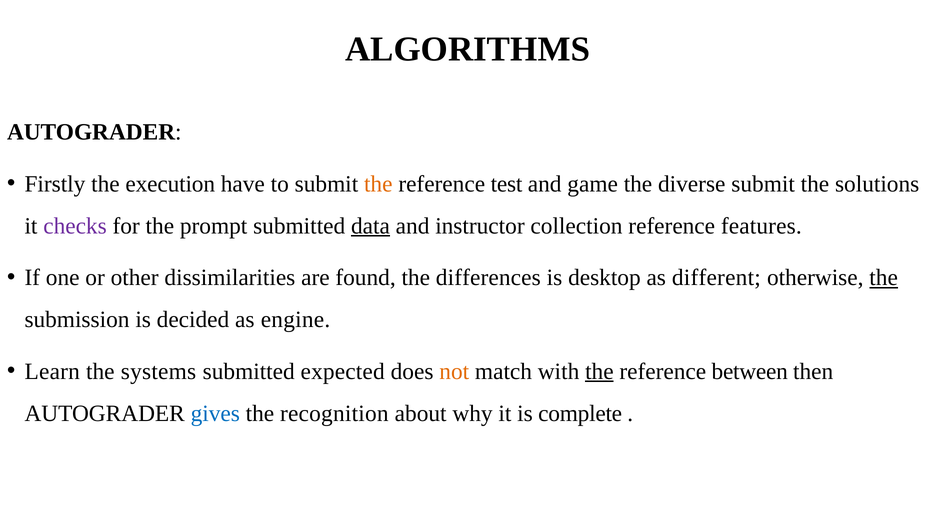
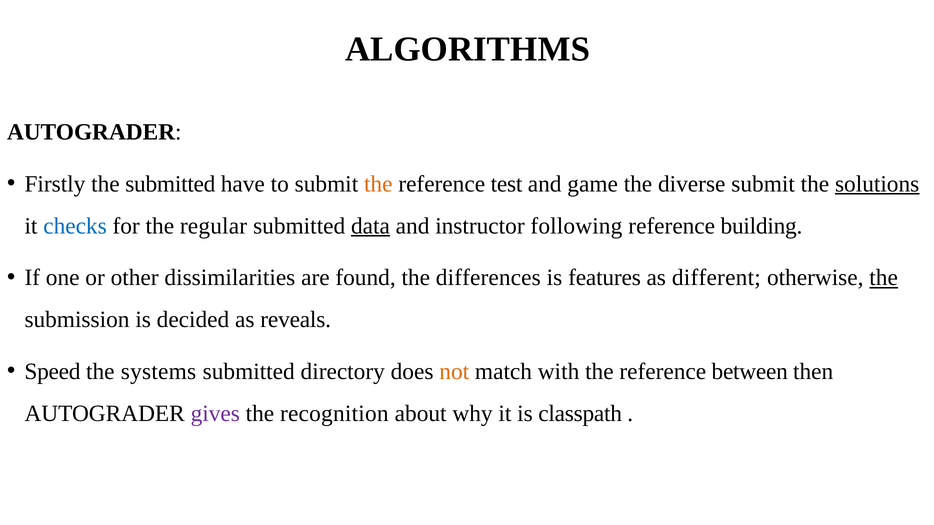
the execution: execution -> submitted
solutions underline: none -> present
checks colour: purple -> blue
prompt: prompt -> regular
collection: collection -> following
features: features -> building
desktop: desktop -> features
engine: engine -> reveals
Learn: Learn -> Speed
expected: expected -> directory
the at (599, 372) underline: present -> none
gives colour: blue -> purple
complete: complete -> classpath
